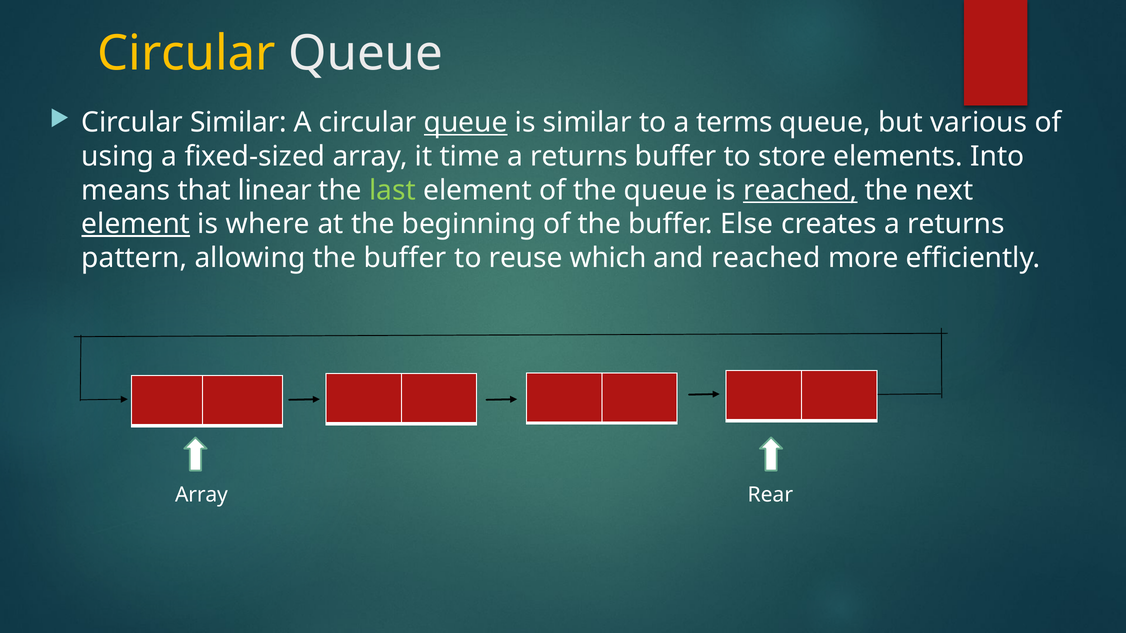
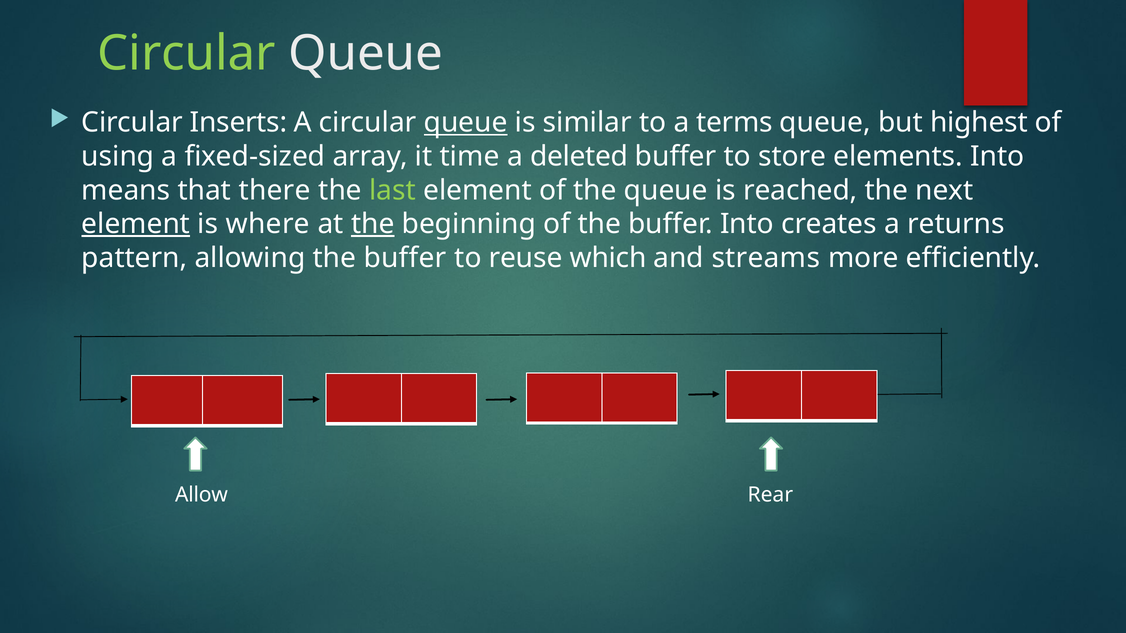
Circular at (186, 54) colour: yellow -> light green
Circular Similar: Similar -> Inserts
various: various -> highest
returns at (579, 157): returns -> deleted
linear: linear -> there
reached at (800, 190) underline: present -> none
the at (373, 224) underline: none -> present
buffer Else: Else -> Into
and reached: reached -> streams
Array at (201, 495): Array -> Allow
